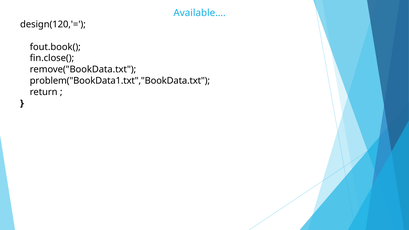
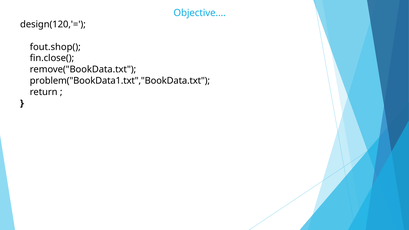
Available…: Available… -> Objective…
fout.book(: fout.book( -> fout.shop(
